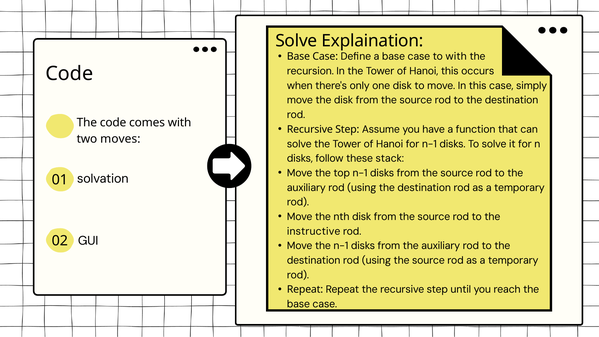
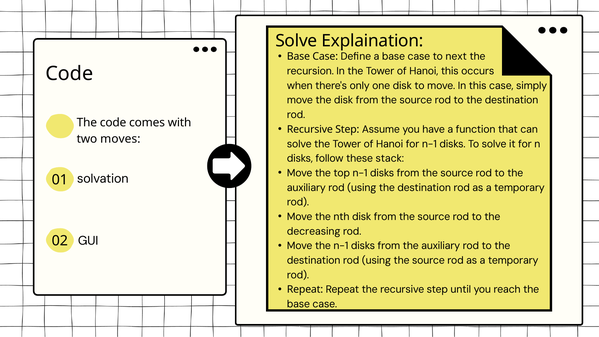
to with: with -> next
instructive: instructive -> decreasing
